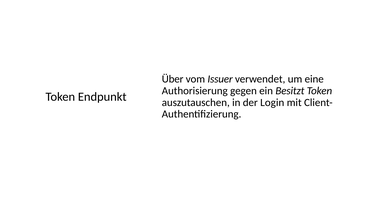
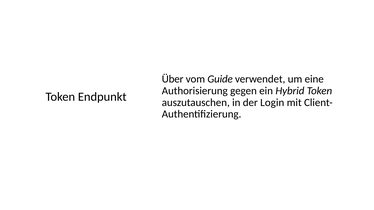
Issuer: Issuer -> Guide
Besitzt: Besitzt -> Hybrid
